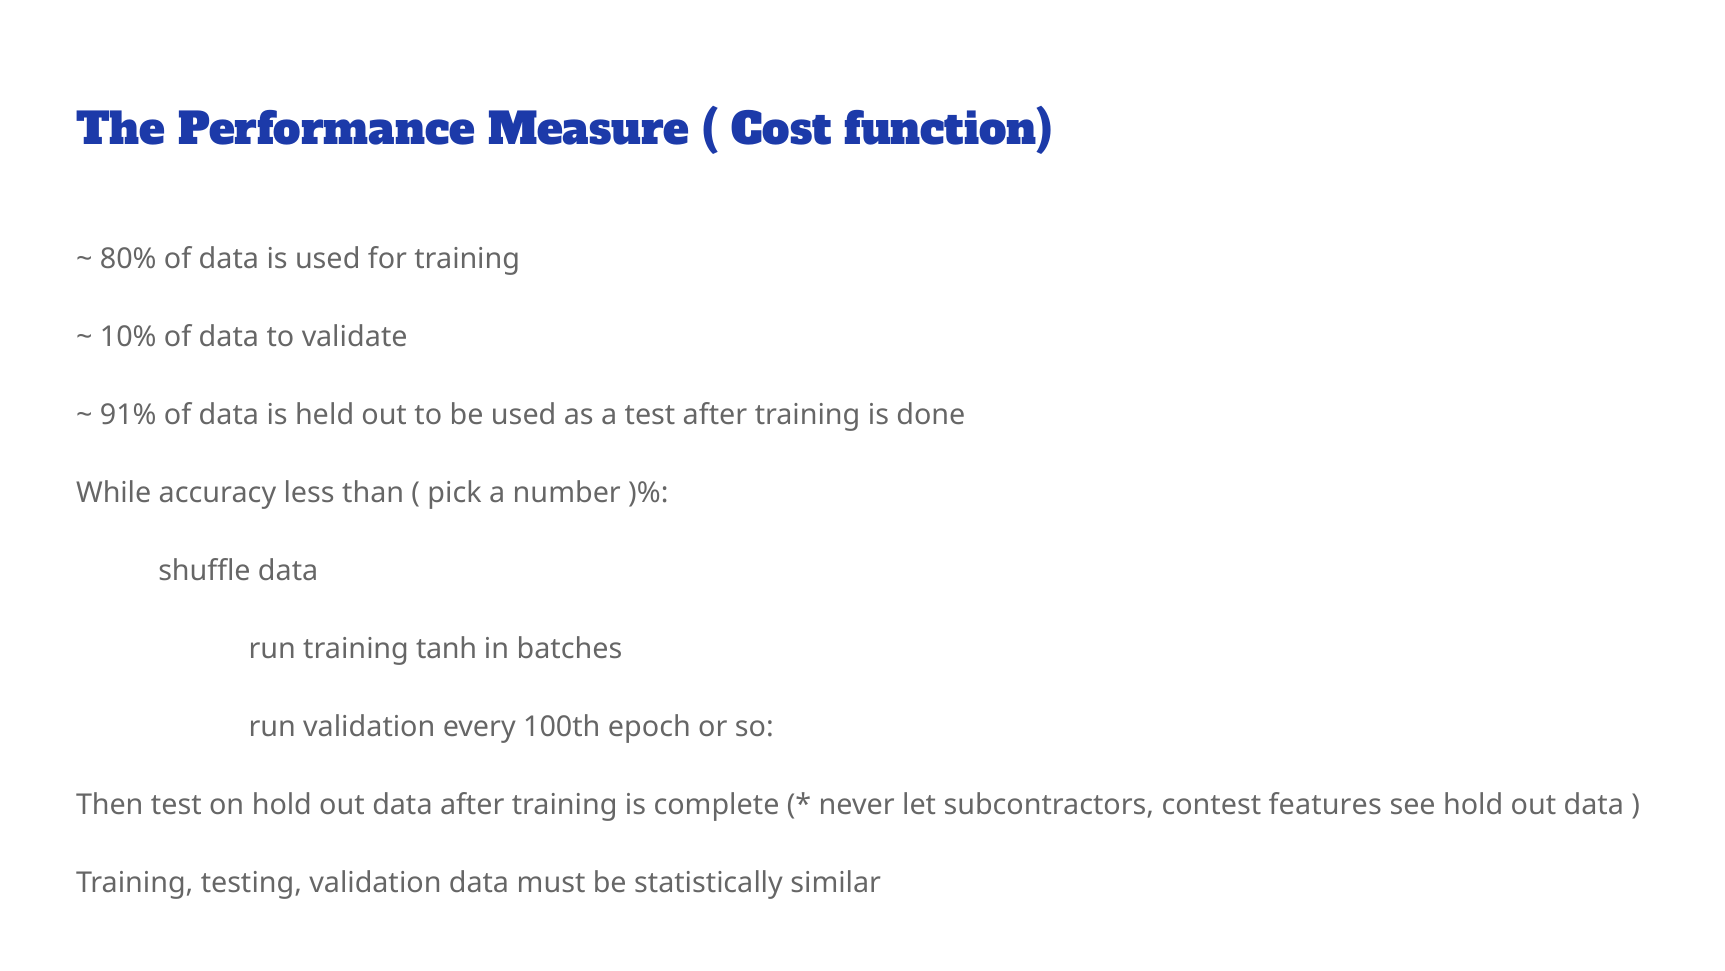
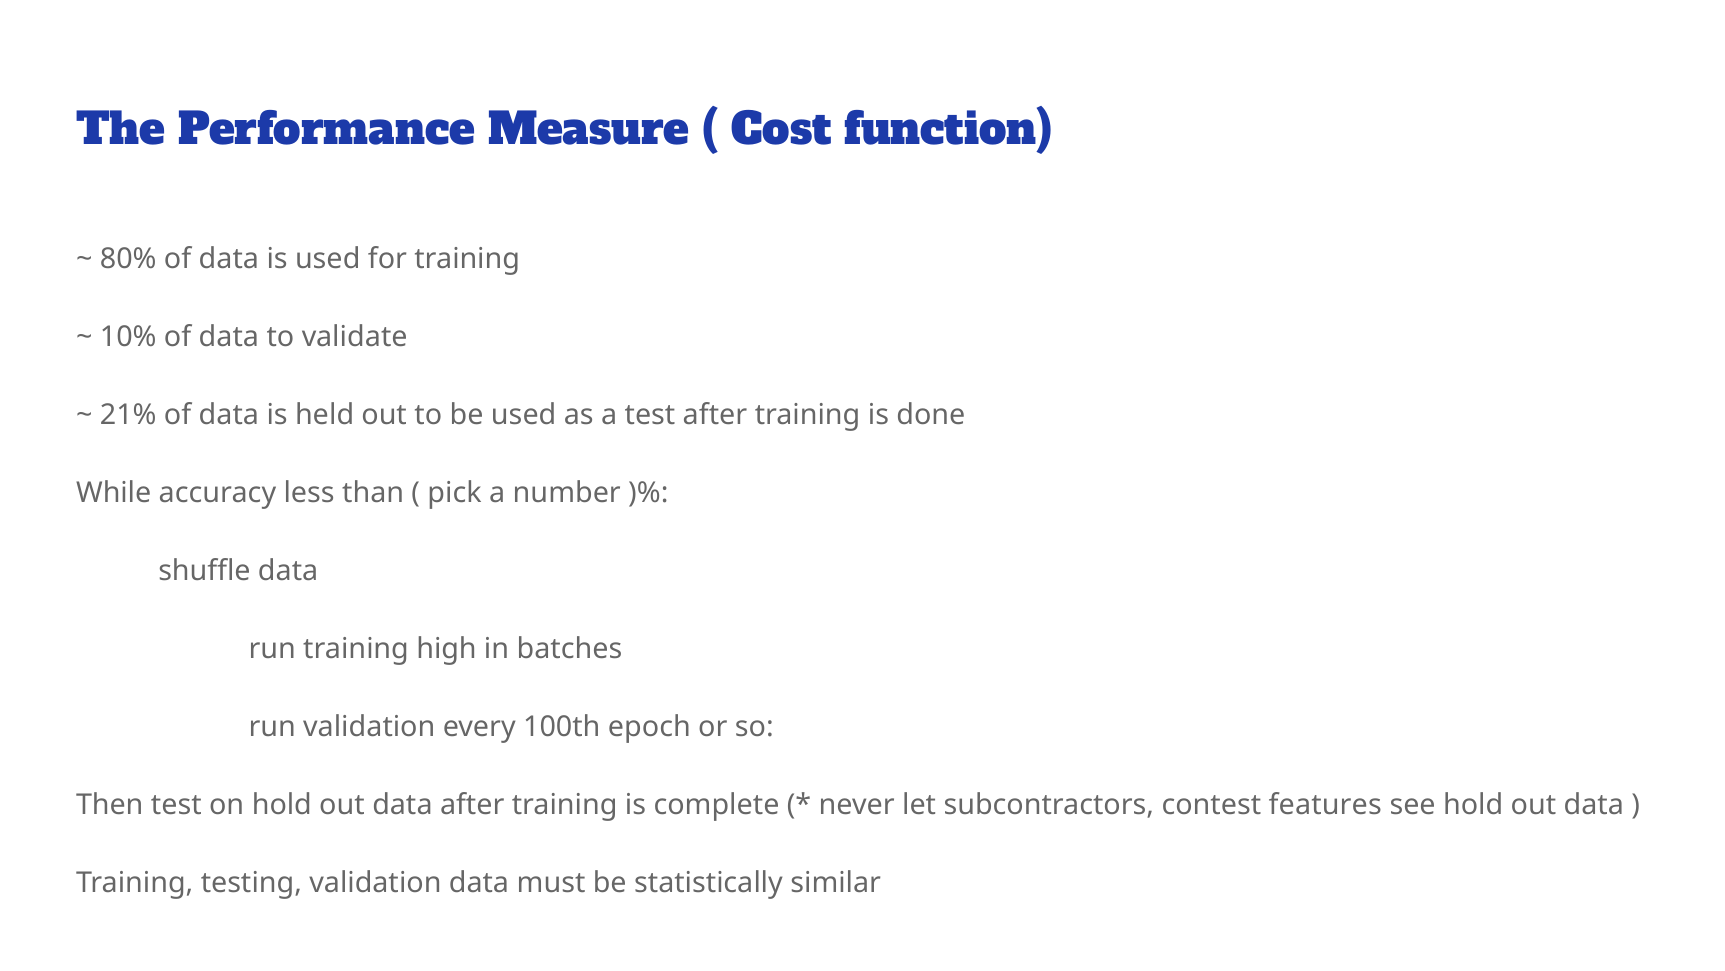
91%: 91% -> 21%
tanh: tanh -> high
